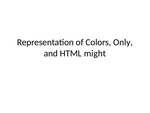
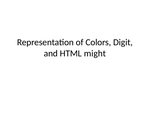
Only: Only -> Digit
